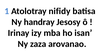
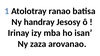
nifidy: nifidy -> ranao
